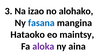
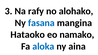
izao: izao -> rafy
maintsy: maintsy -> namako
aloka colour: purple -> blue
